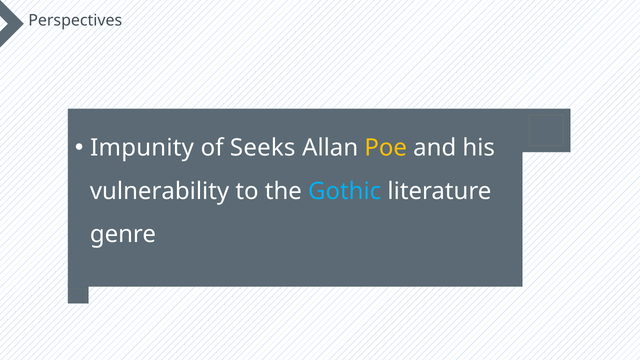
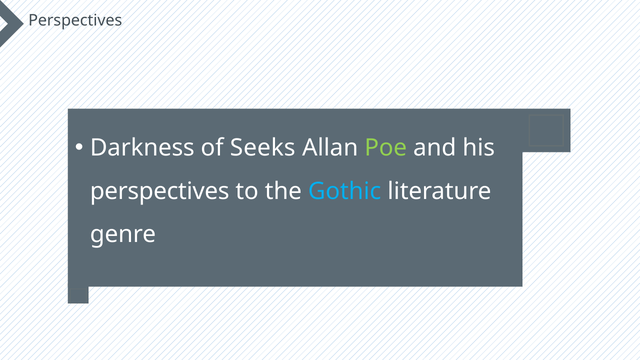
Impunity: Impunity -> Darkness
Poe colour: yellow -> light green
vulnerability at (160, 191): vulnerability -> perspectives
